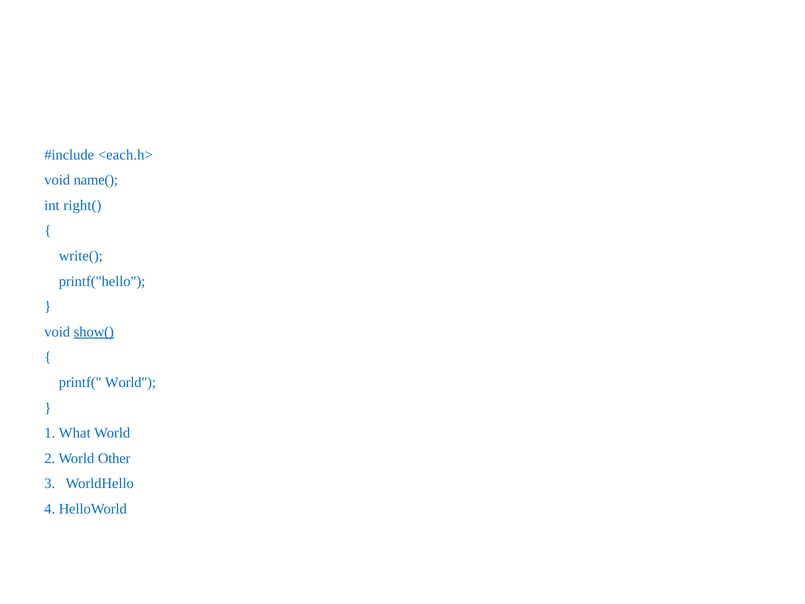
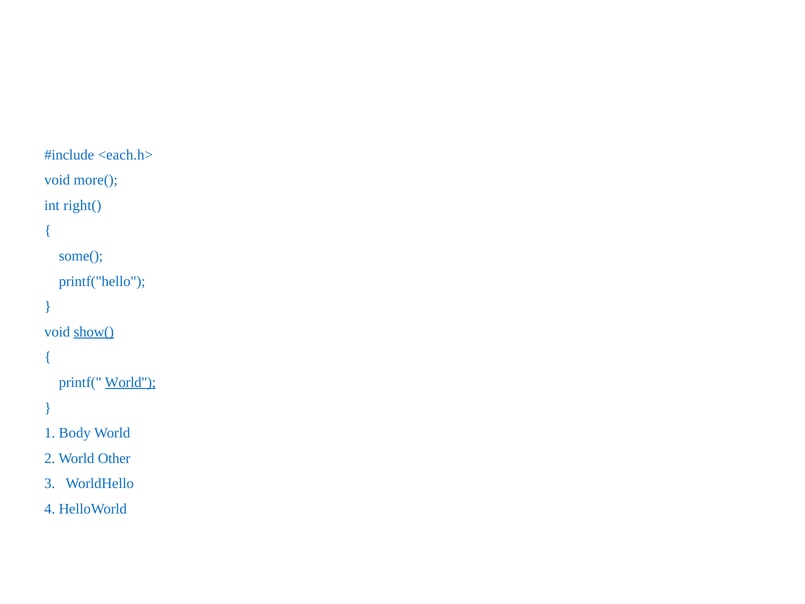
name(: name( -> more(
write(: write( -> some(
World at (130, 382) underline: none -> present
What: What -> Body
